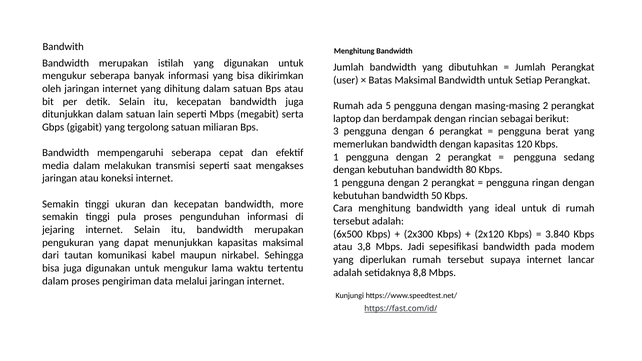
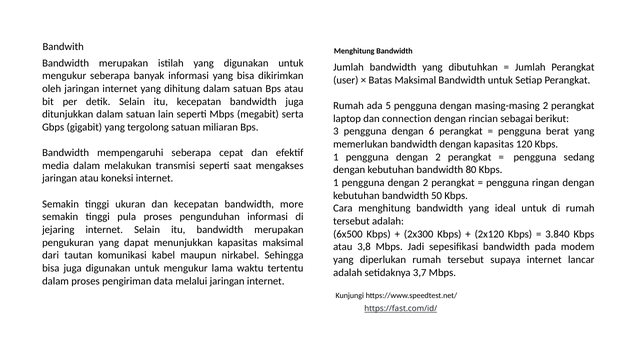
berdampak: berdampak -> connection
8,8: 8,8 -> 3,7
